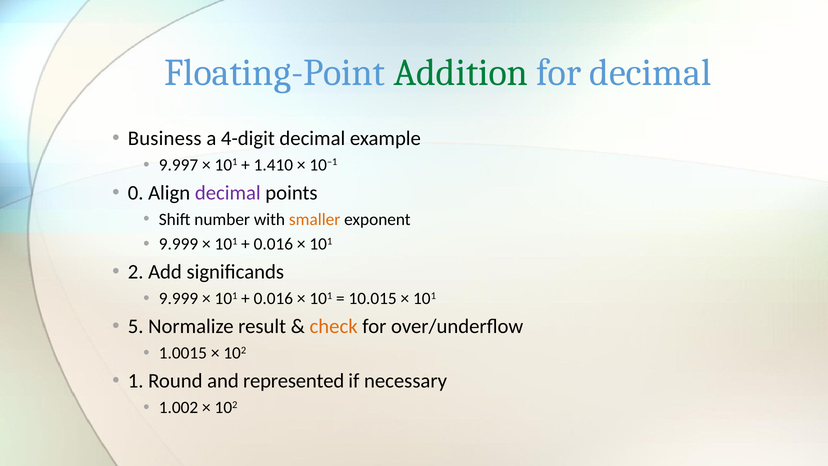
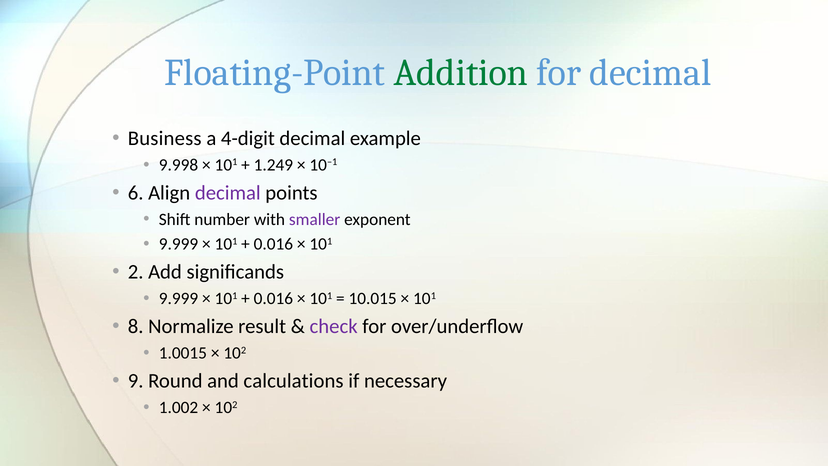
9.997: 9.997 -> 9.998
1.410: 1.410 -> 1.249
0: 0 -> 6
smaller colour: orange -> purple
5: 5 -> 8
check colour: orange -> purple
1: 1 -> 9
represented: represented -> calculations
